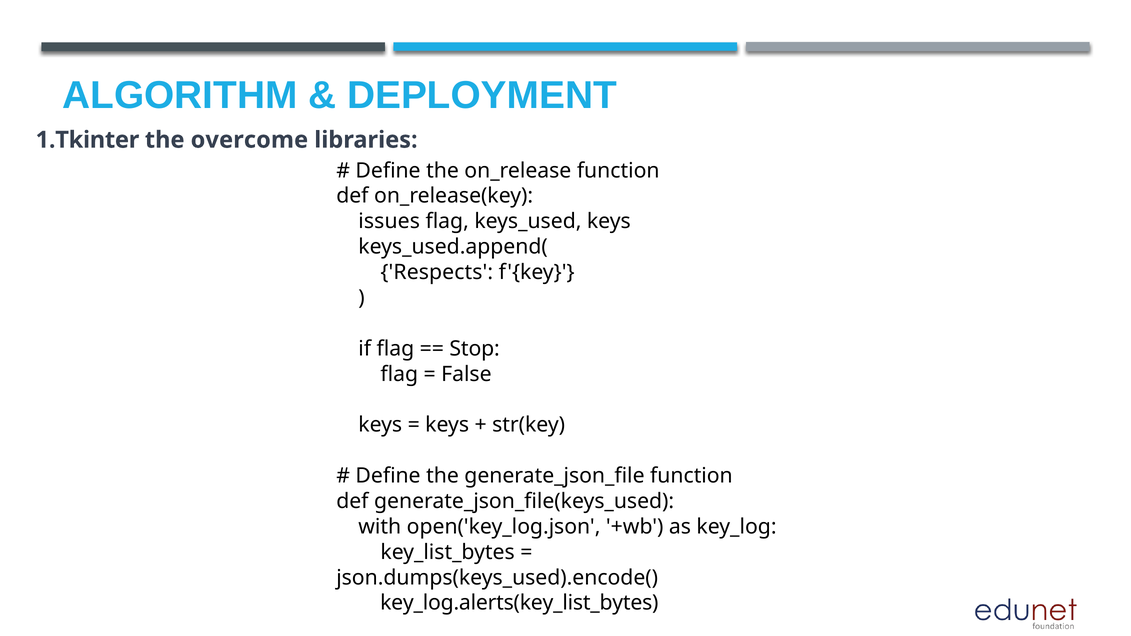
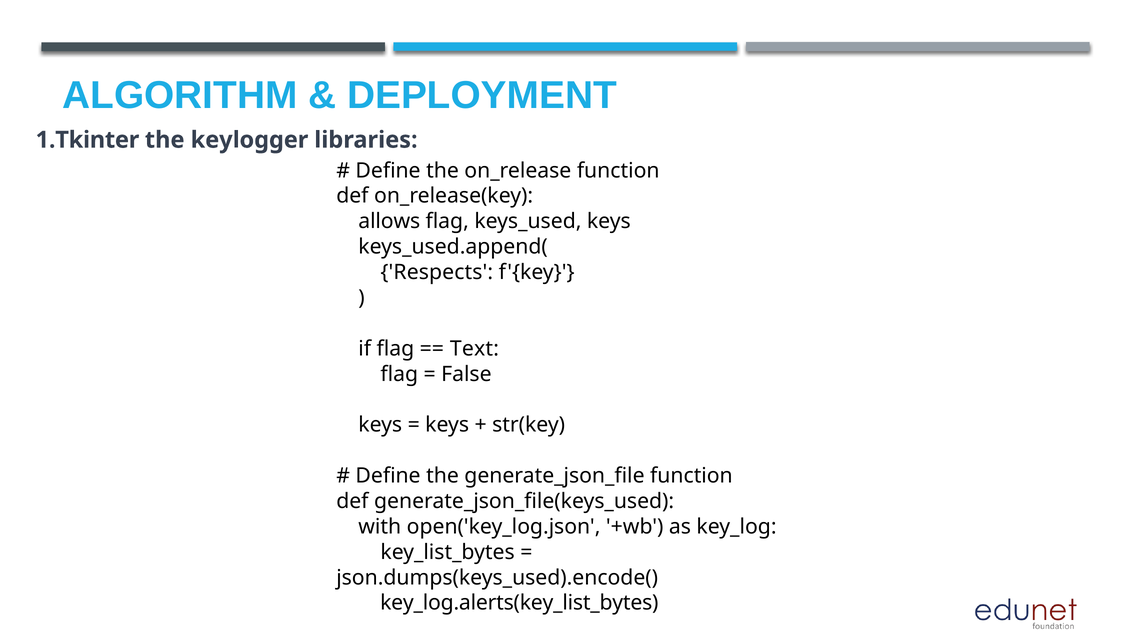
overcome: overcome -> keylogger
issues: issues -> allows
Stop: Stop -> Text
